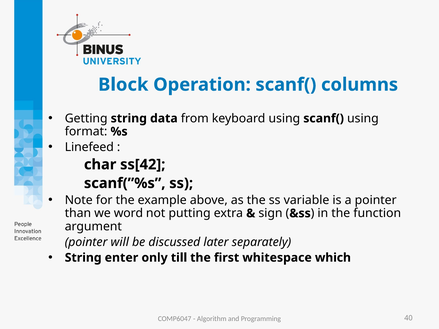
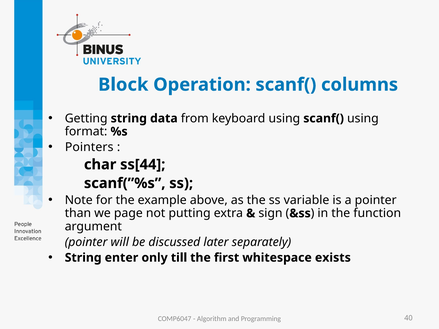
Linefeed: Linefeed -> Pointers
ss[42: ss[42 -> ss[44
word: word -> page
which: which -> exists
